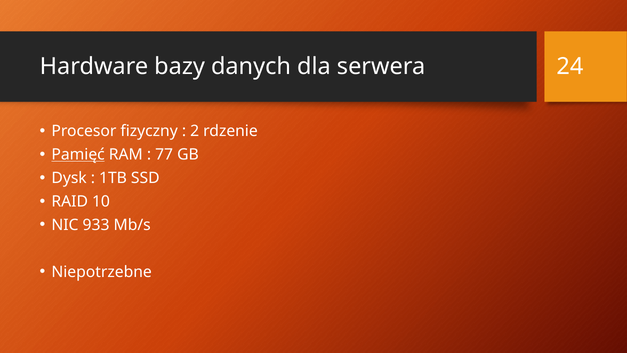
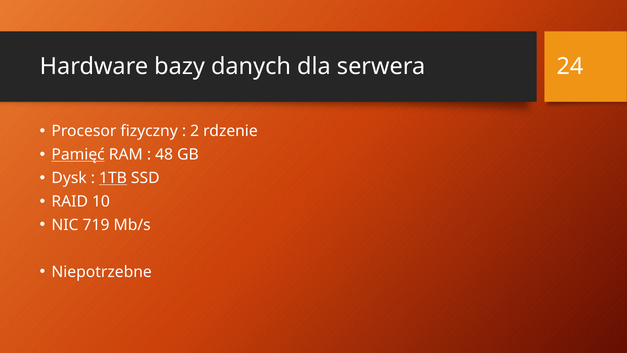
77: 77 -> 48
1TB underline: none -> present
933: 933 -> 719
